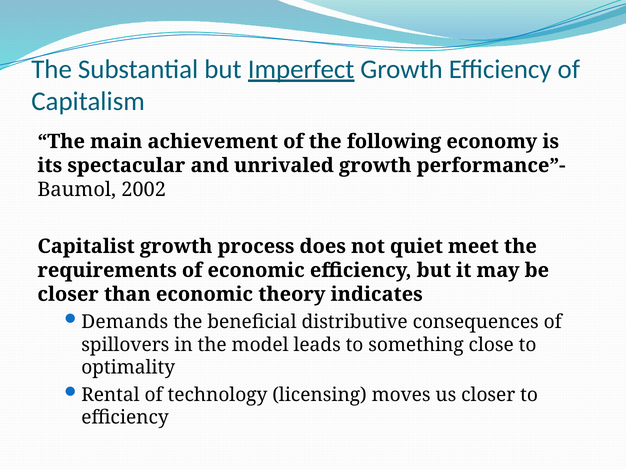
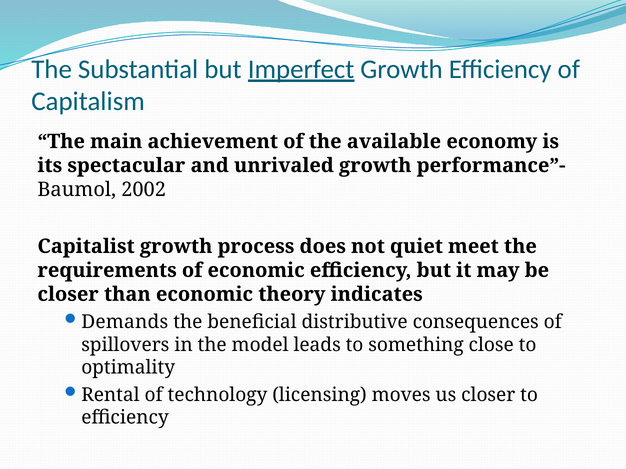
following: following -> available
